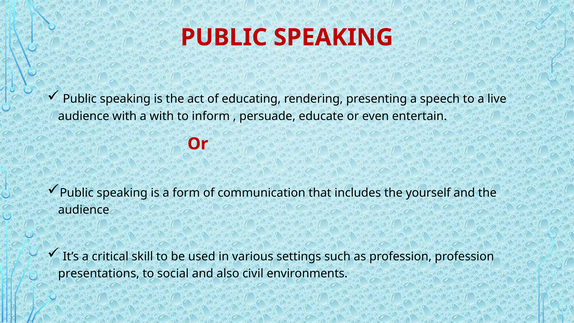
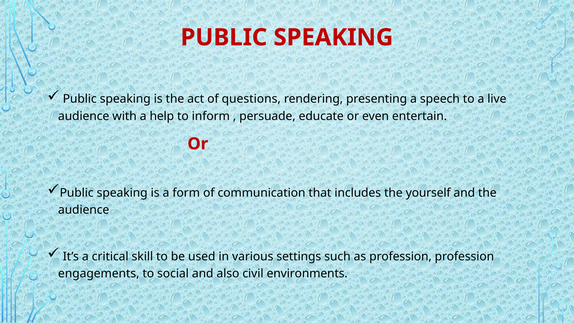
educating: educating -> questions
a with: with -> help
presentations: presentations -> engagements
